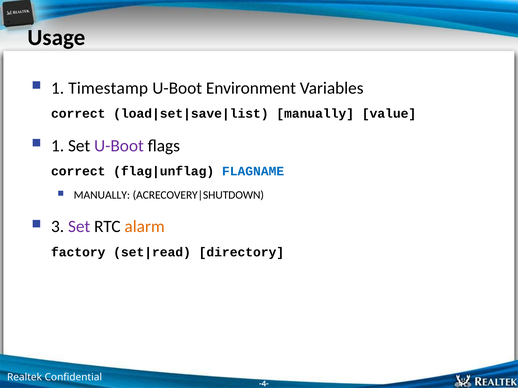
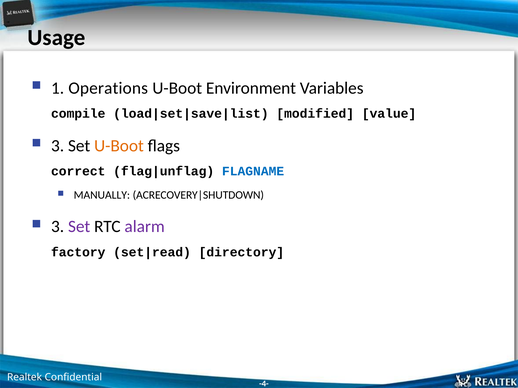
Timestamp: Timestamp -> Operations
correct at (78, 114): correct -> compile
manually at (315, 114): manually -> modified
1 at (58, 146): 1 -> 3
U-Boot at (119, 146) colour: purple -> orange
alarm colour: orange -> purple
